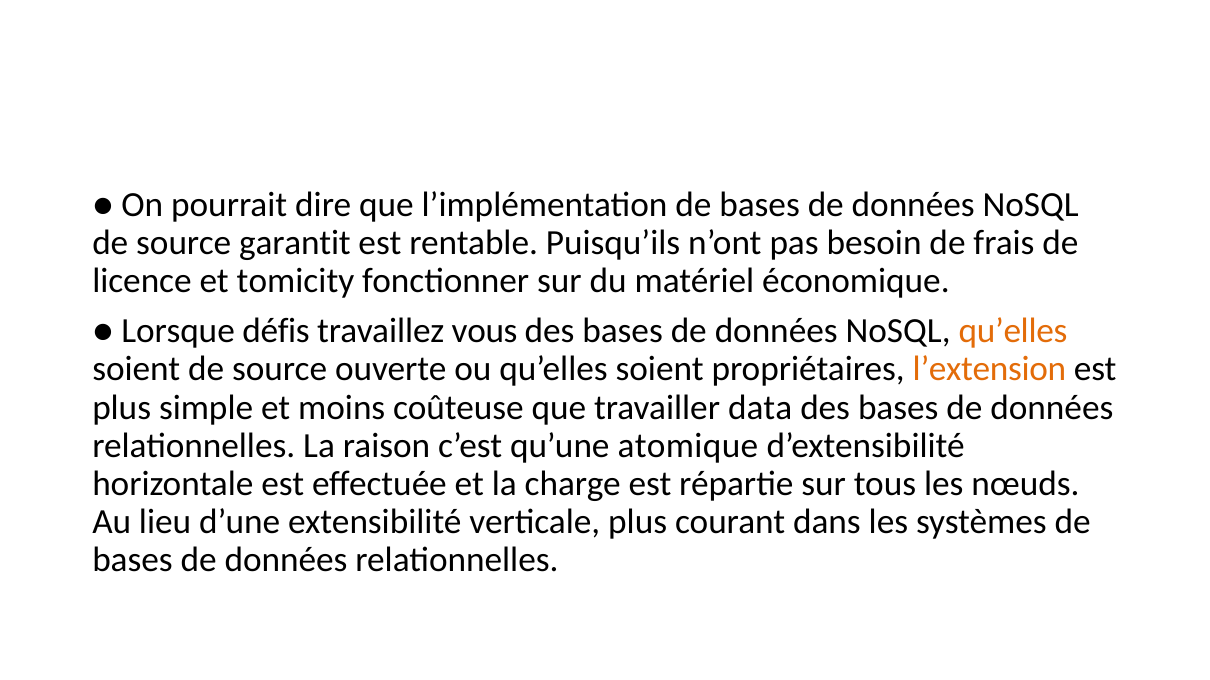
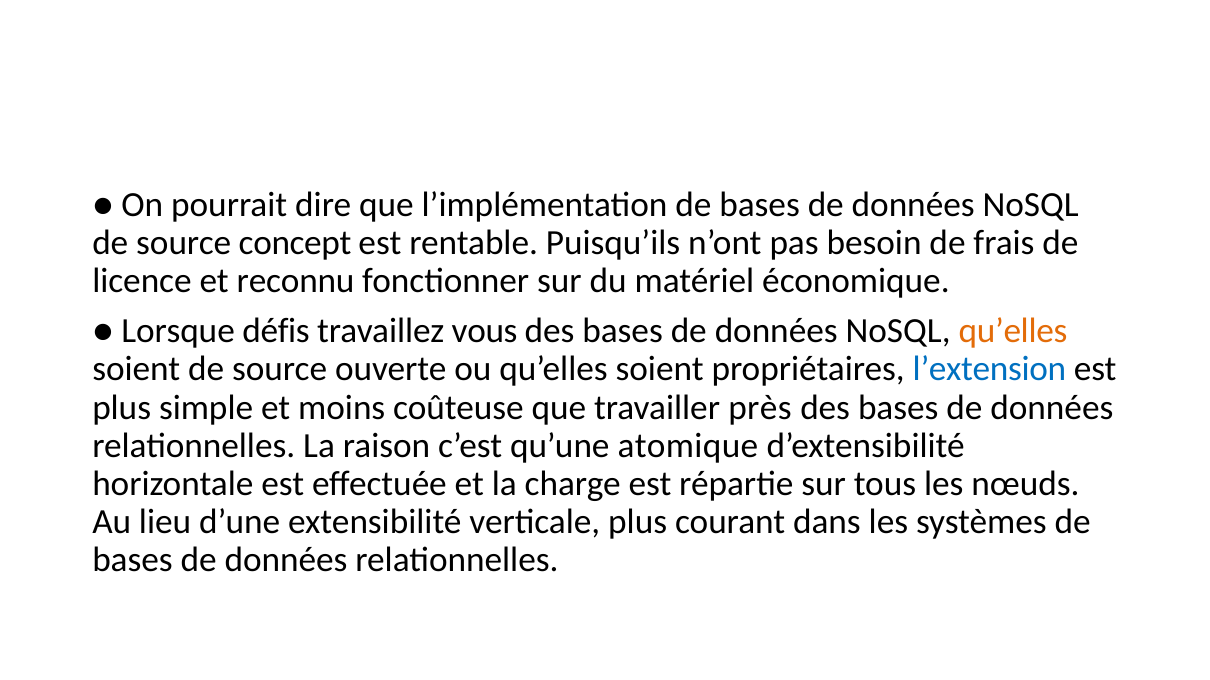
garantit: garantit -> concept
tomicity: tomicity -> reconnu
l’extension colour: orange -> blue
data: data -> près
